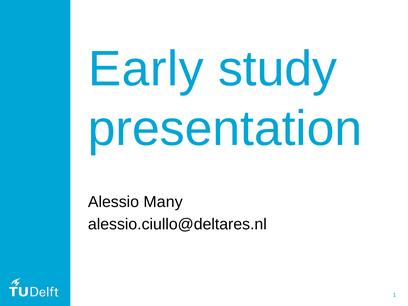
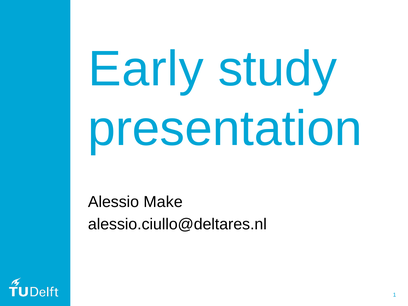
Many: Many -> Make
